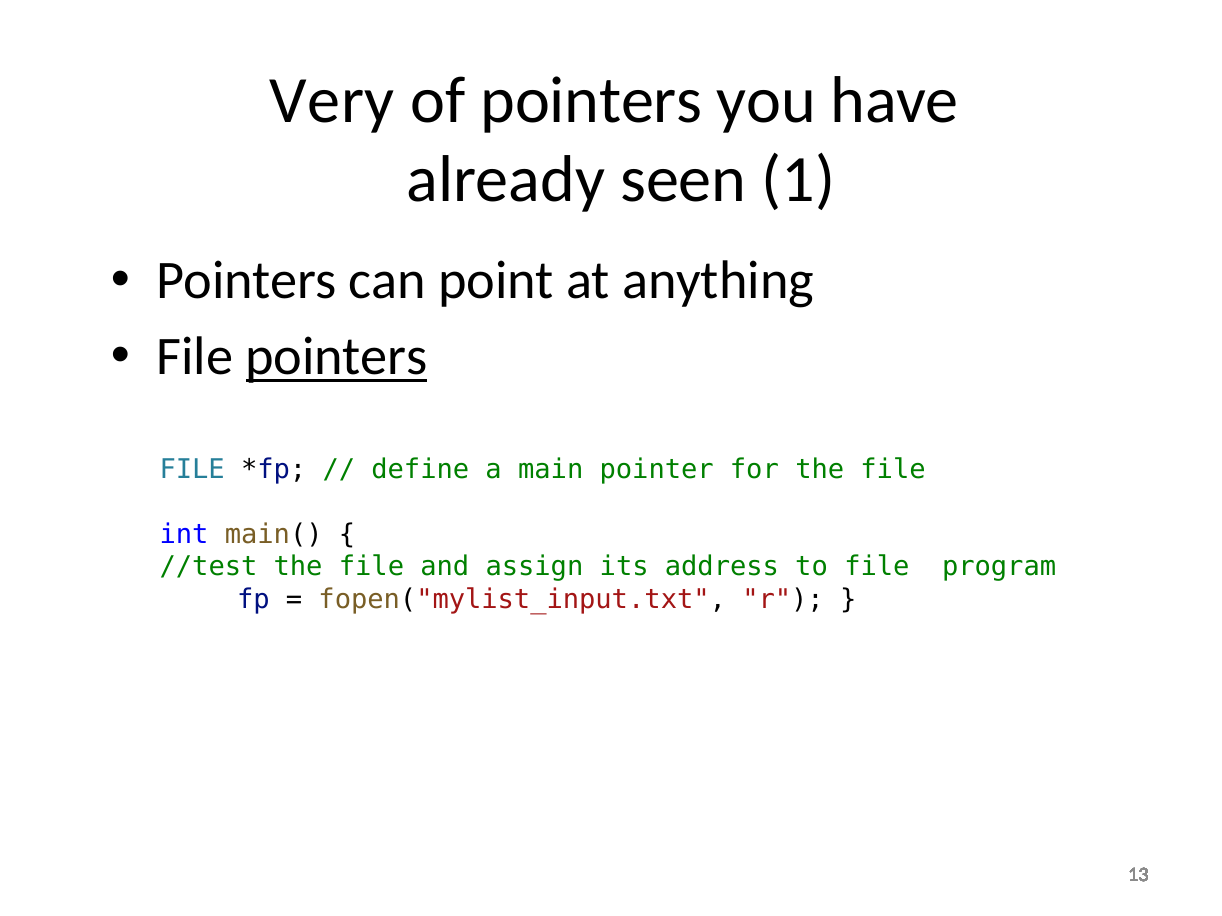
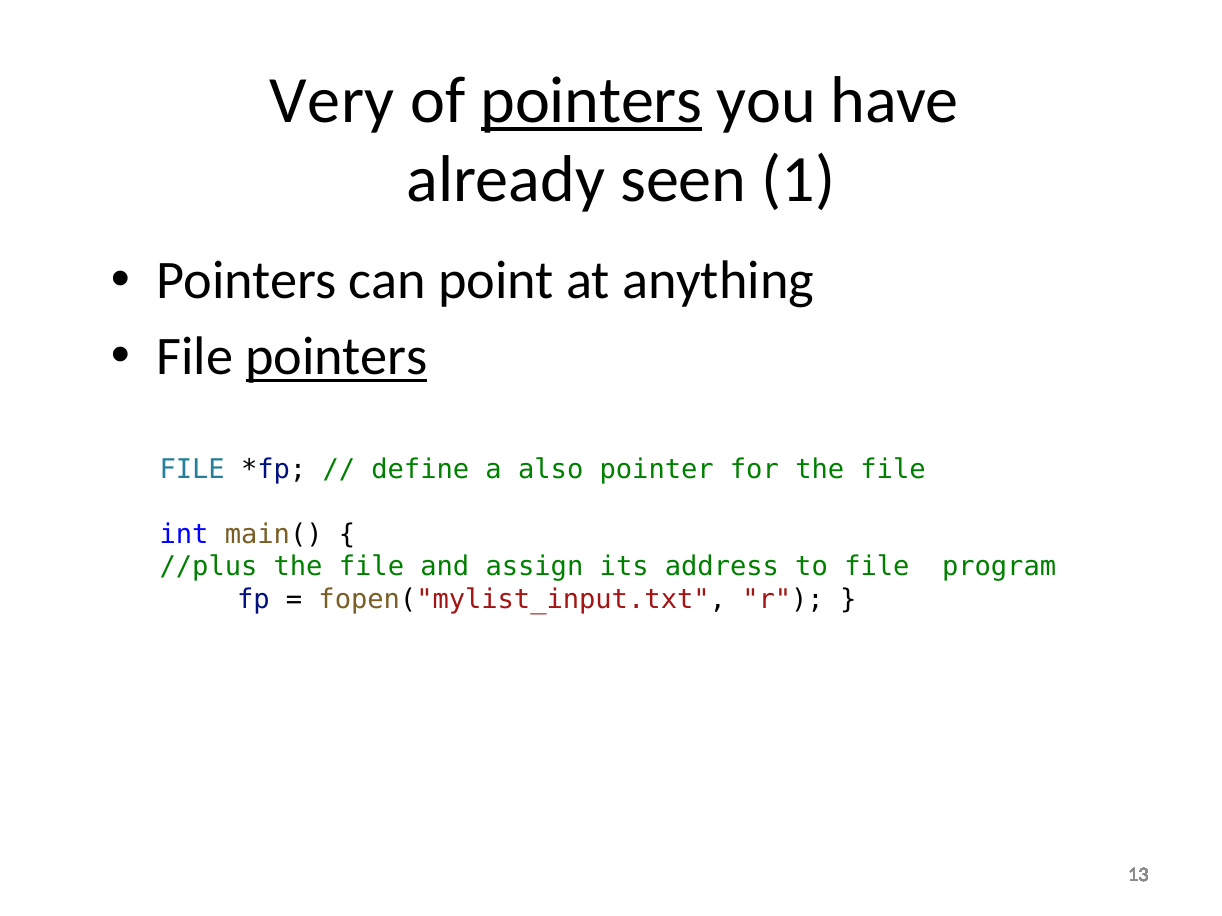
pointers at (592, 100) underline: none -> present
main: main -> also
//test: //test -> //plus
